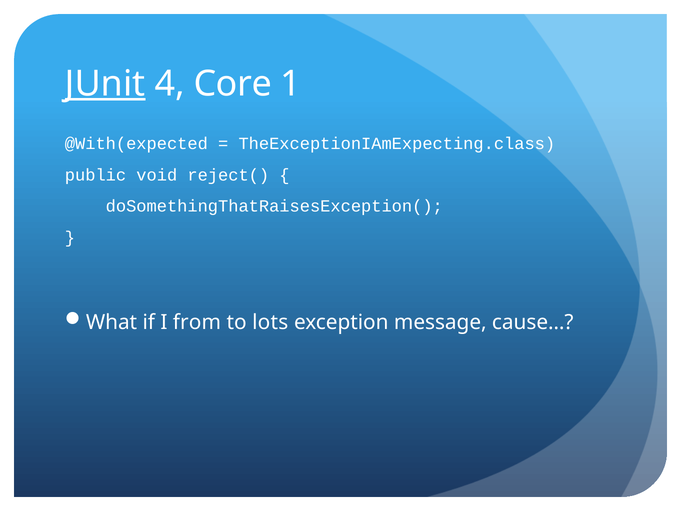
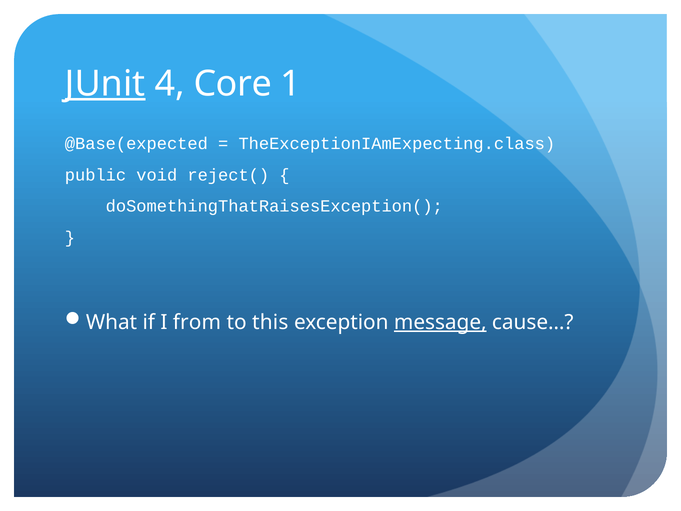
@With(expected: @With(expected -> @Base(expected
lots: lots -> this
message underline: none -> present
